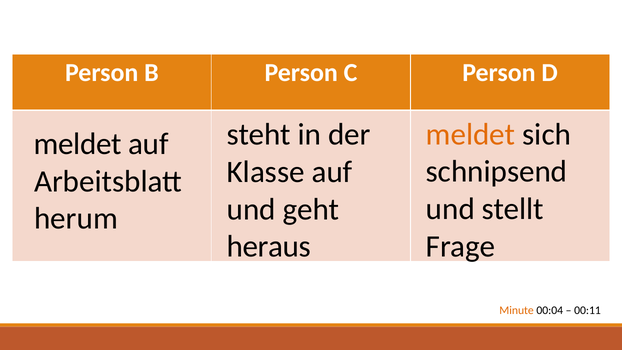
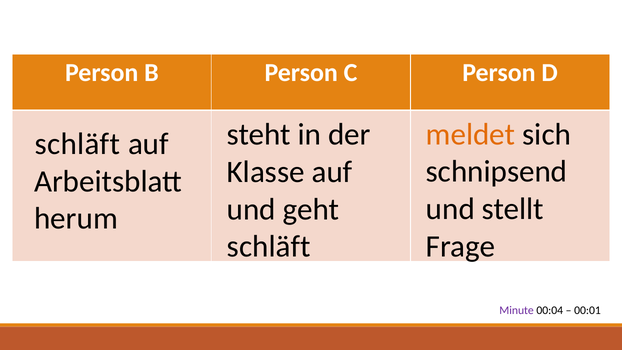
meldet at (78, 144): meldet -> schläft
heraus at (269, 246): heraus -> schläft
Minute colour: orange -> purple
00:11: 00:11 -> 00:01
